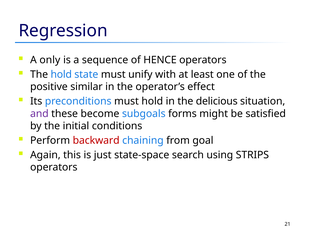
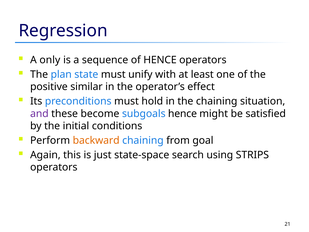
The hold: hold -> plan
the delicious: delicious -> chaining
subgoals forms: forms -> hence
backward colour: red -> orange
